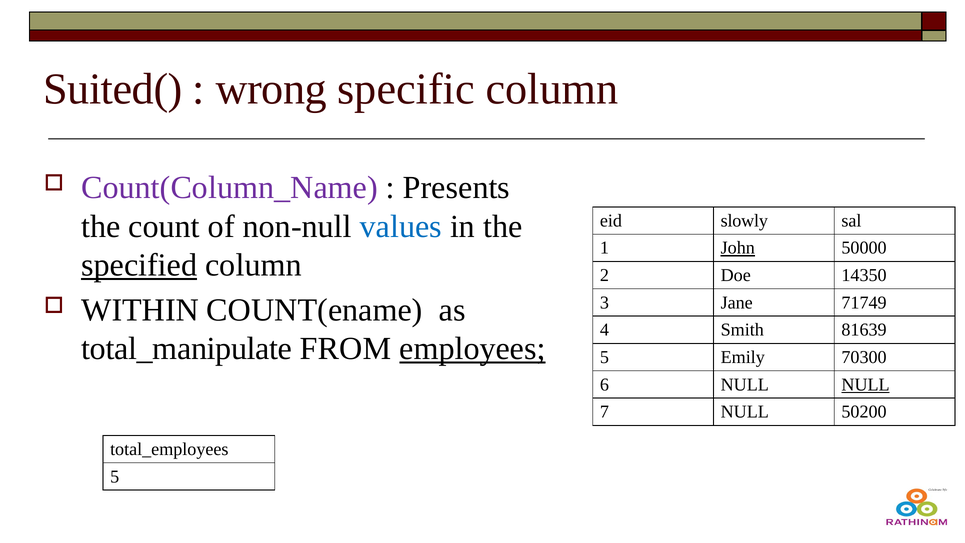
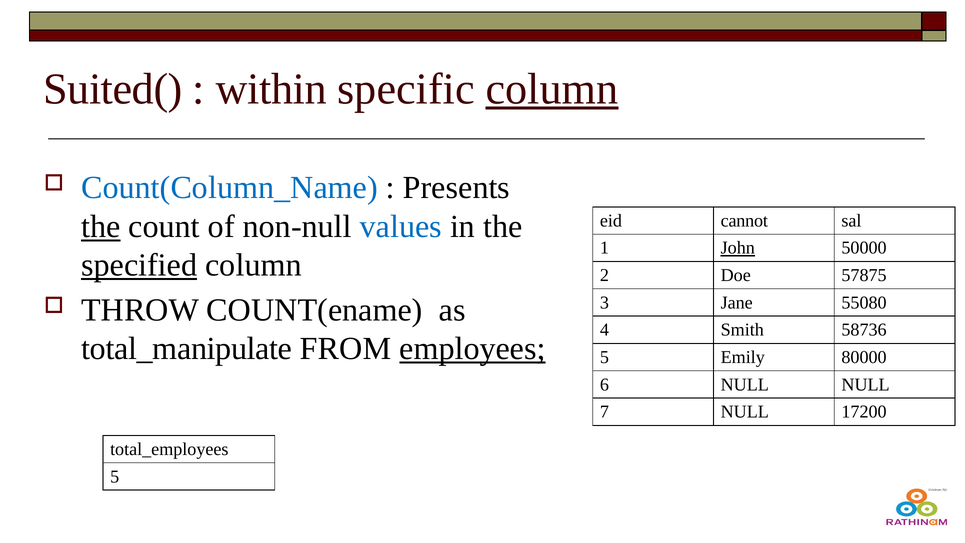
wrong: wrong -> within
column at (552, 89) underline: none -> present
Count(Column_Name colour: purple -> blue
the at (101, 226) underline: none -> present
slowly: slowly -> cannot
14350: 14350 -> 57875
71749: 71749 -> 55080
WITHIN: WITHIN -> THROW
81639: 81639 -> 58736
70300: 70300 -> 80000
NULL at (866, 384) underline: present -> none
50200: 50200 -> 17200
